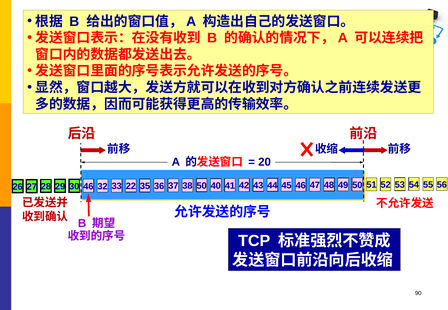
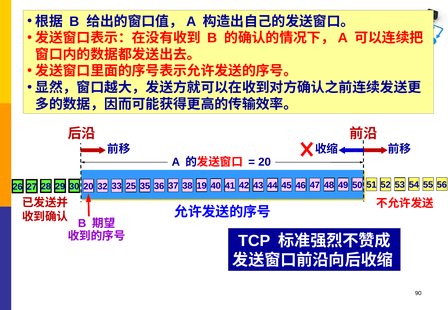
30 46: 46 -> 20
22: 22 -> 25
38 50: 50 -> 19
